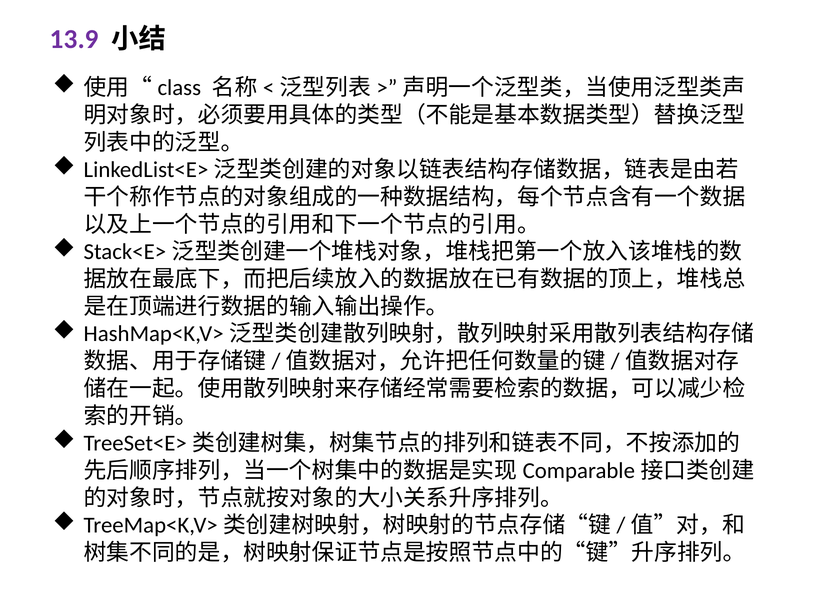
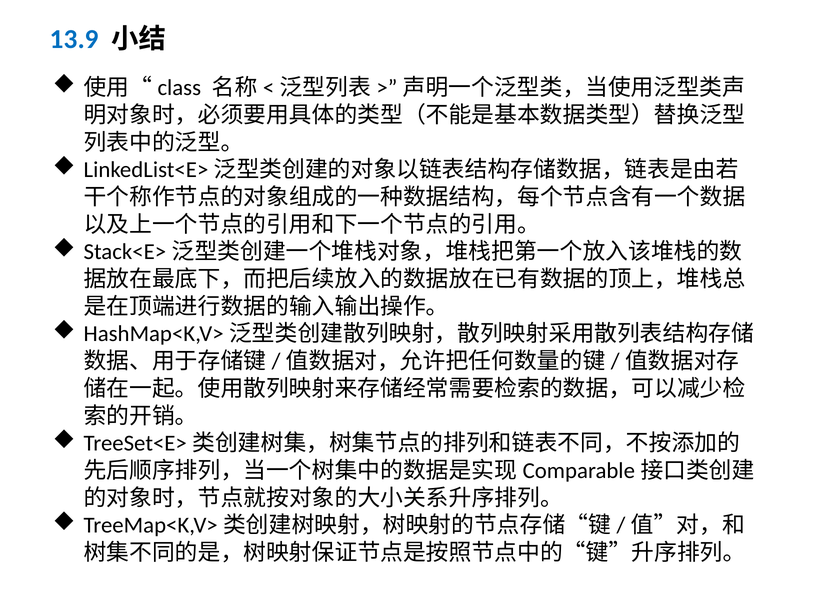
13.9 colour: purple -> blue
